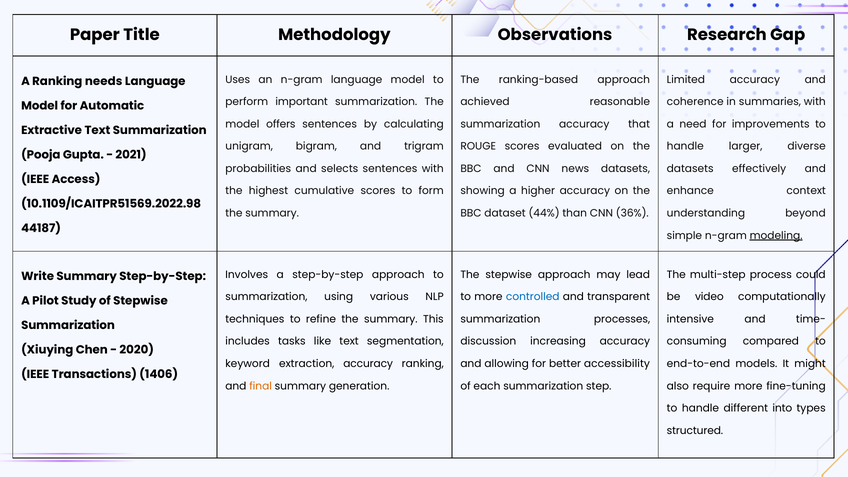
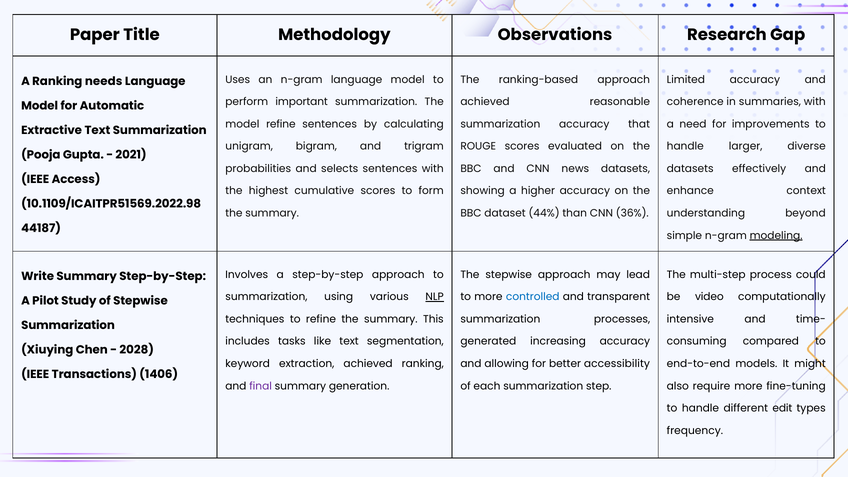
model offers: offers -> refine
NLP underline: none -> present
discussion: discussion -> generated
2020: 2020 -> 2028
extraction accuracy: accuracy -> achieved
final colour: orange -> purple
into: into -> edit
structured: structured -> frequency
